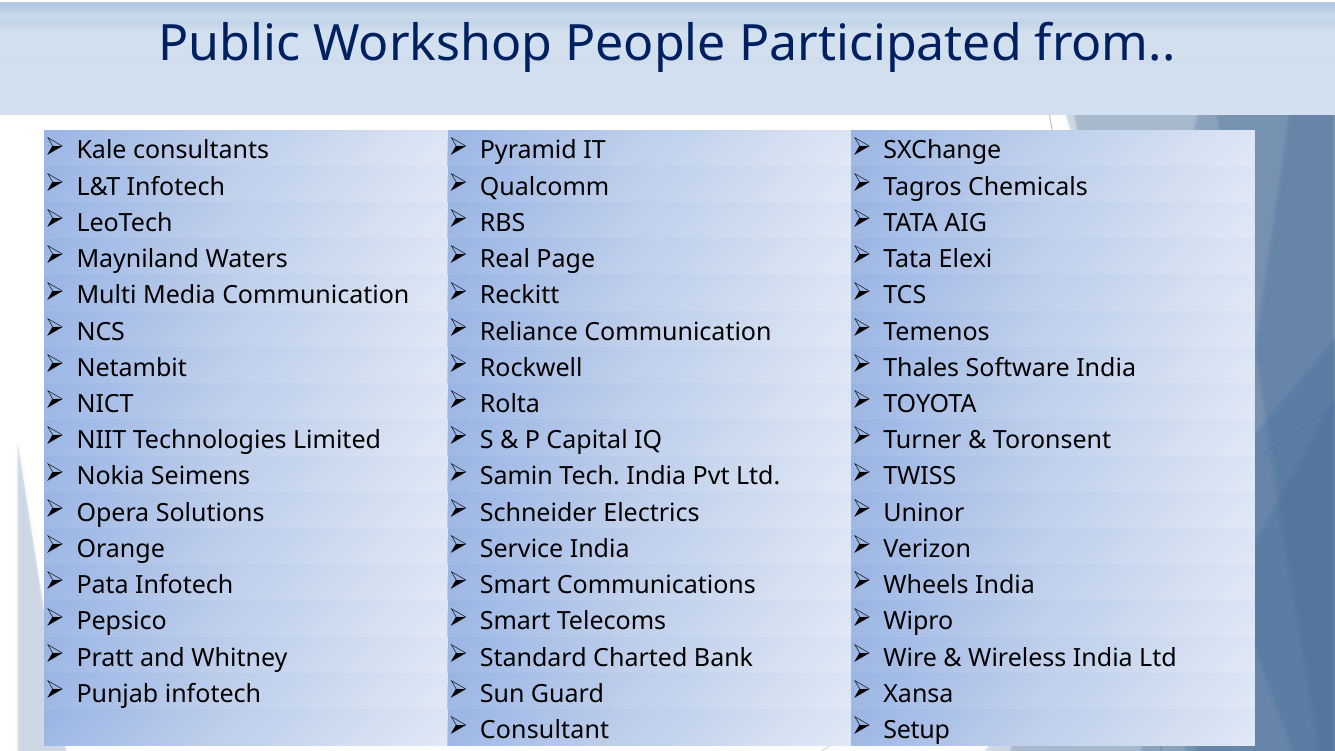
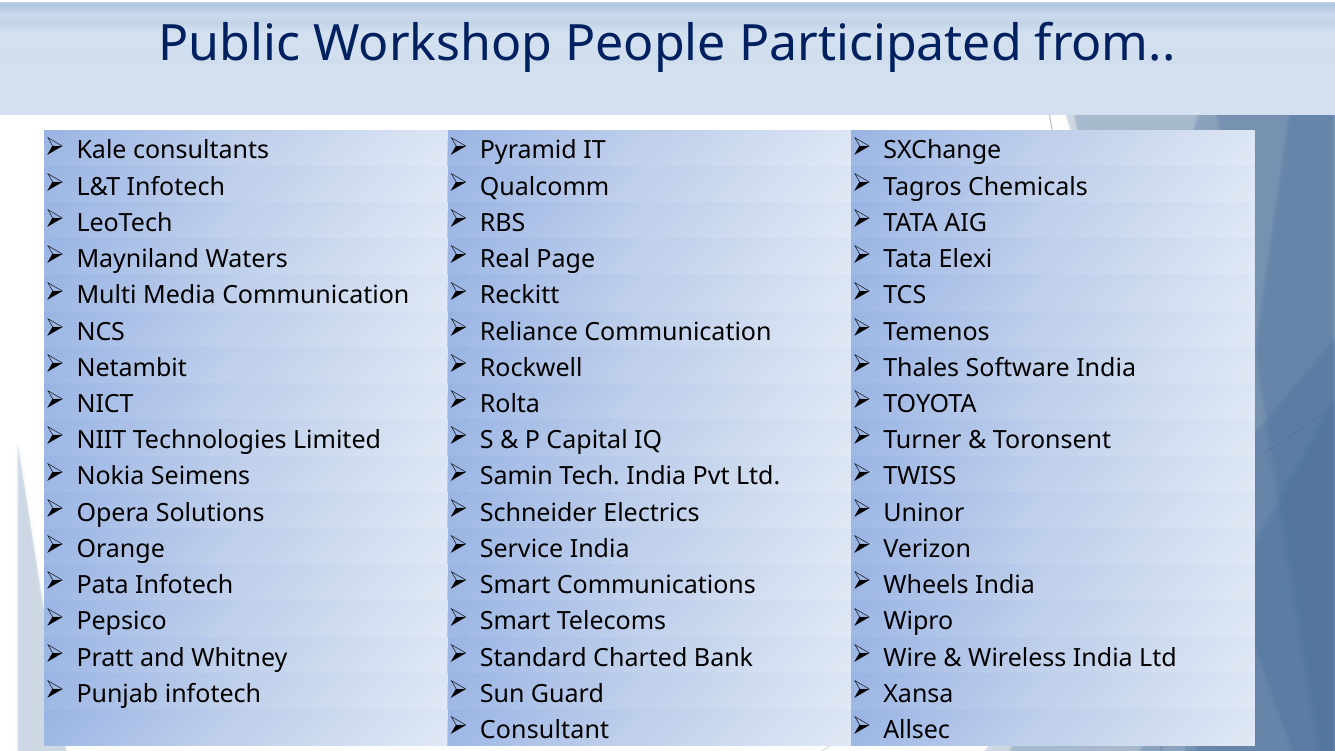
Setup: Setup -> Allsec
